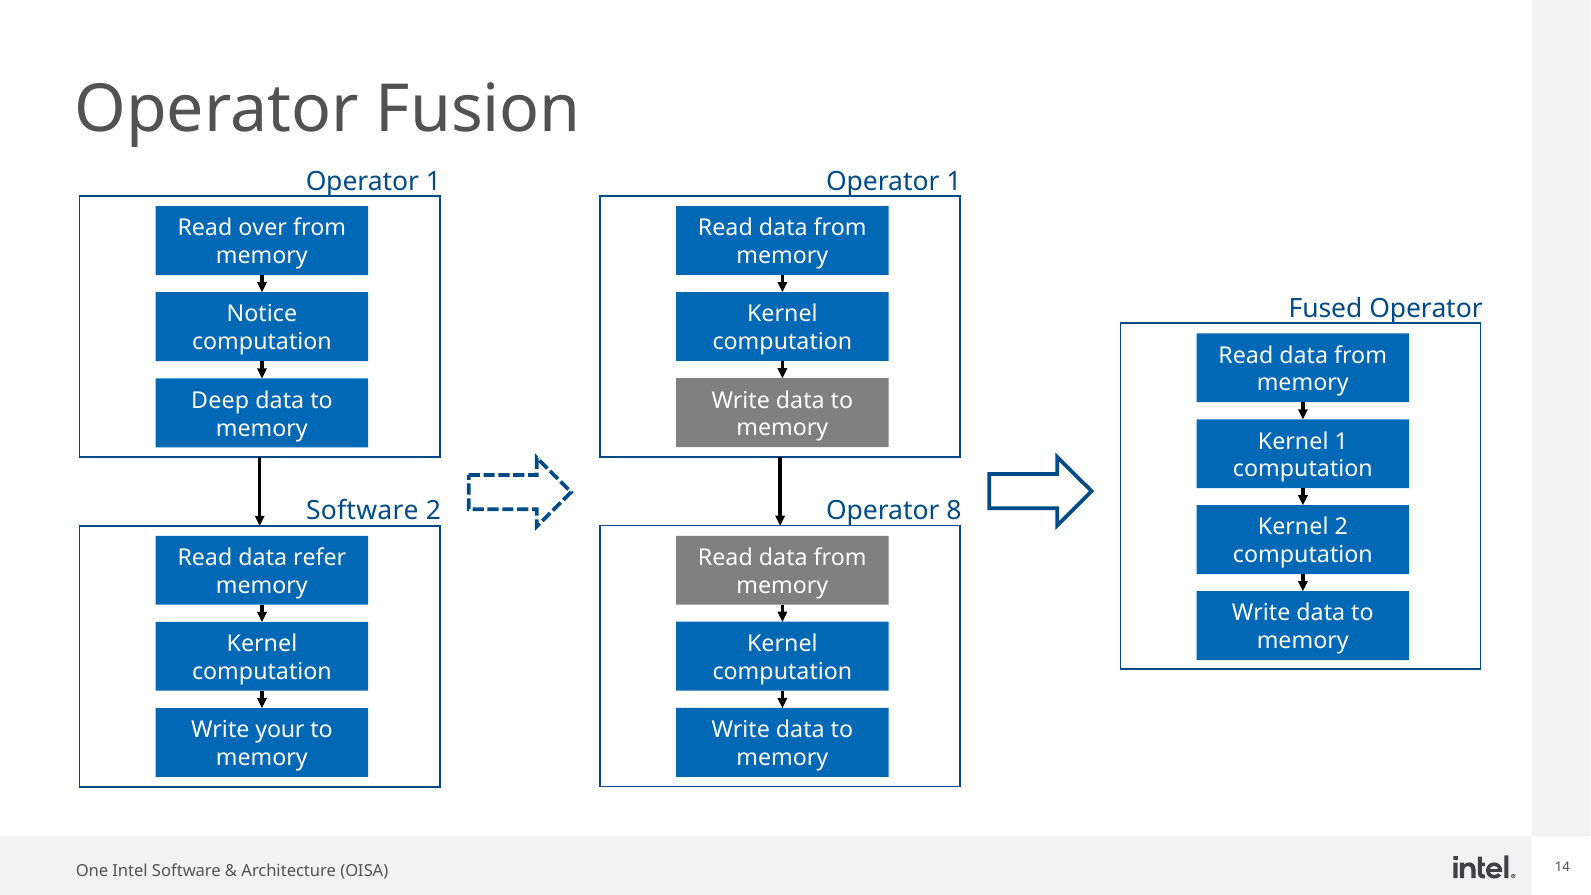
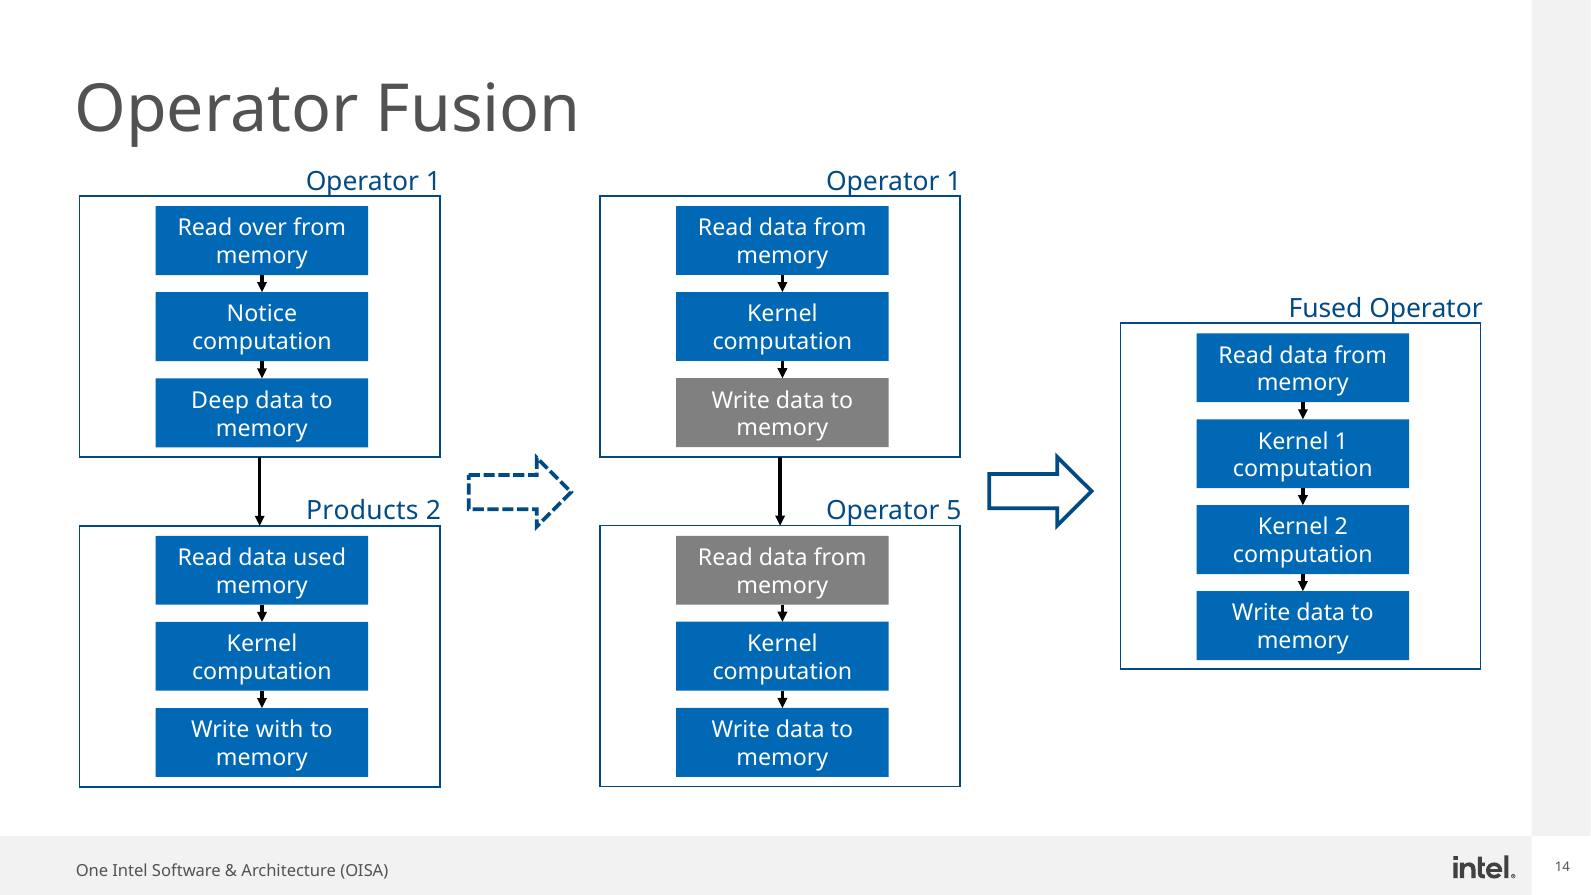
8: 8 -> 5
Software at (362, 511): Software -> Products
refer: refer -> used
your: your -> with
